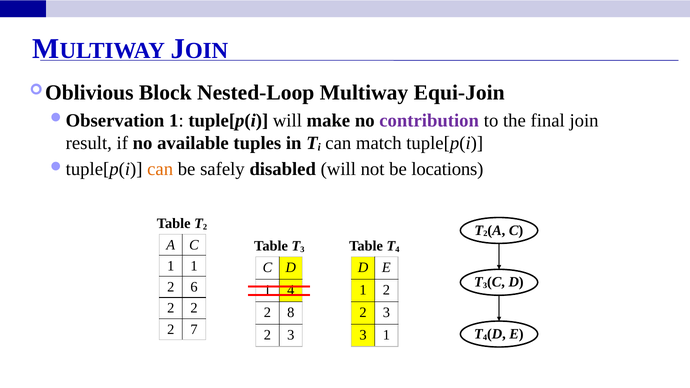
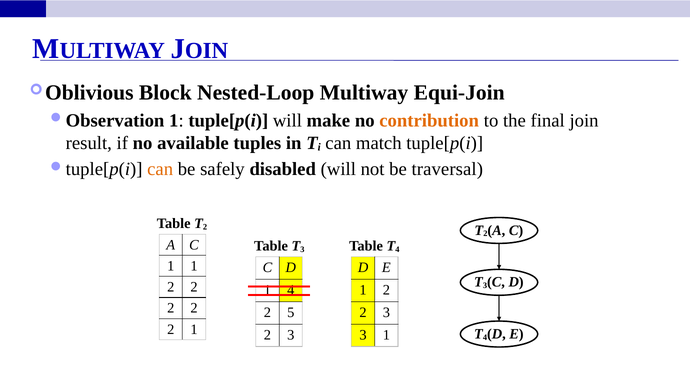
contribution colour: purple -> orange
locations: locations -> traversal
6 at (194, 287): 6 -> 2
8: 8 -> 5
2 7: 7 -> 1
